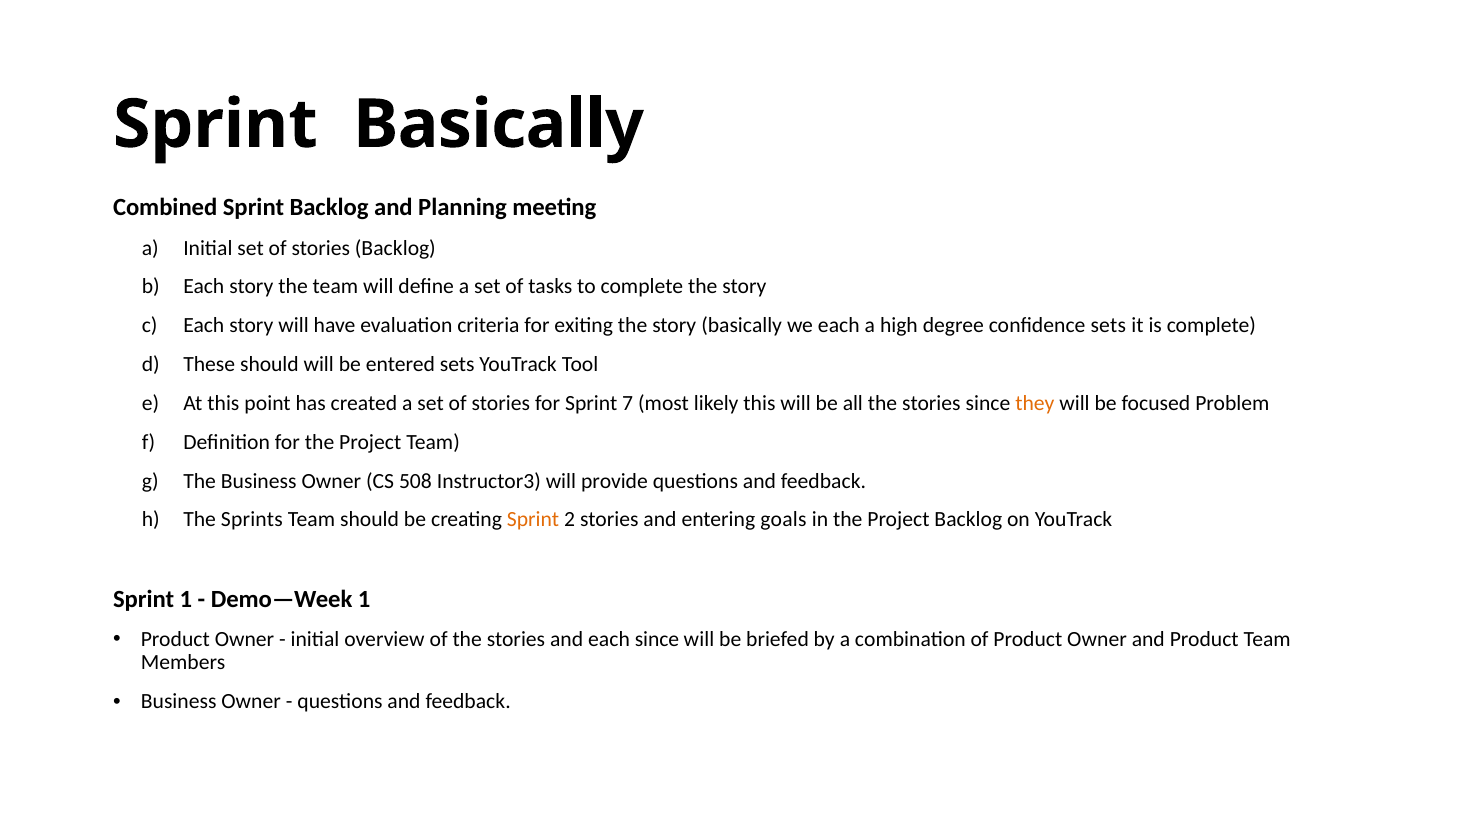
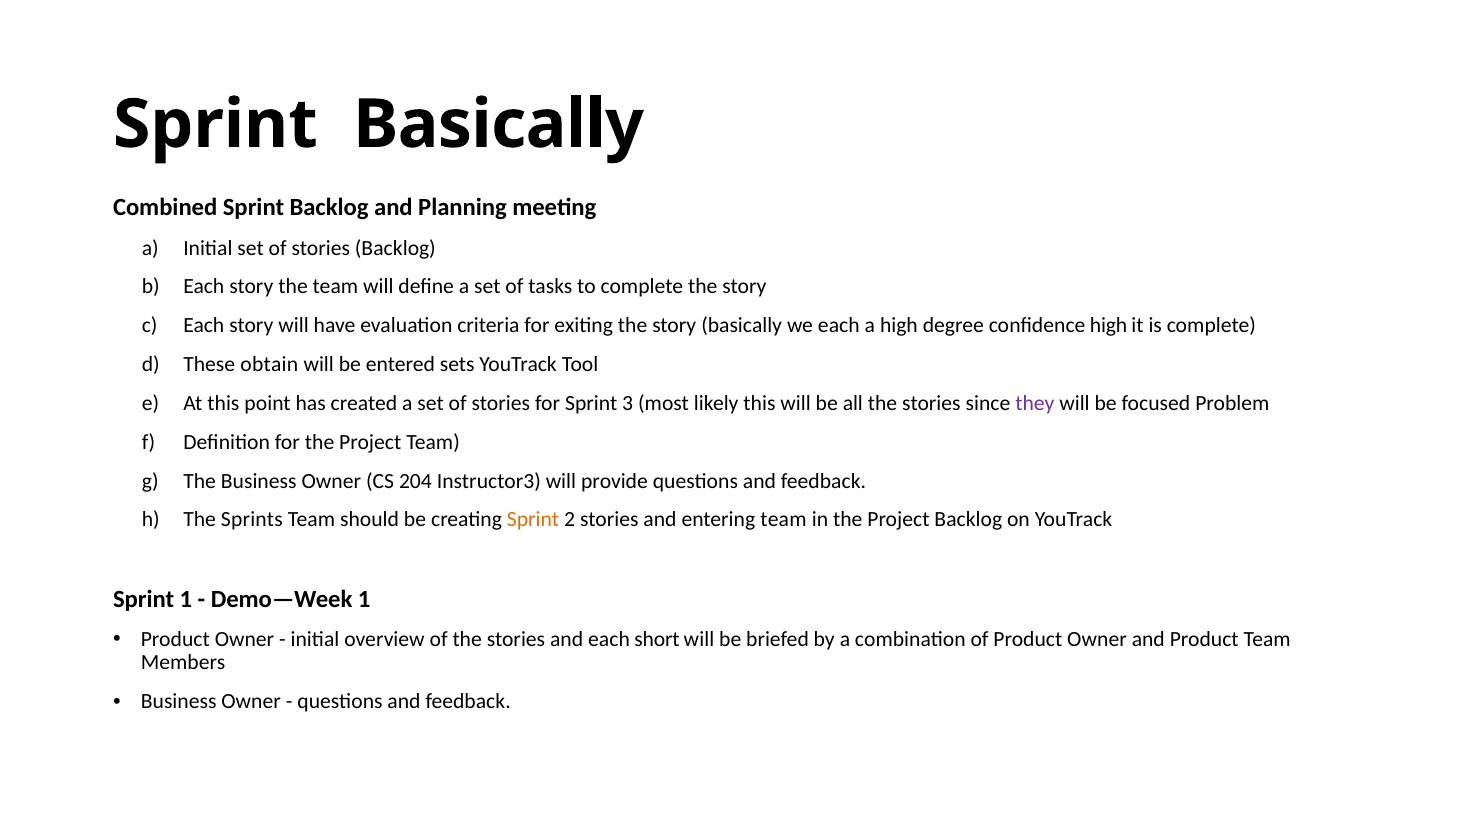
confidence sets: sets -> high
These should: should -> obtain
7: 7 -> 3
they colour: orange -> purple
508: 508 -> 204
entering goals: goals -> team
each since: since -> short
